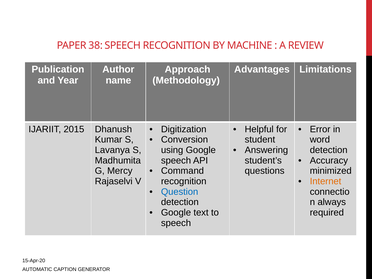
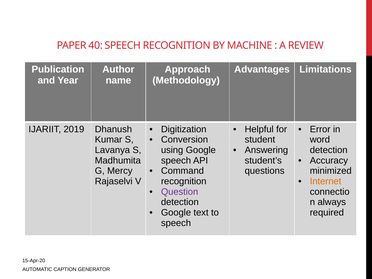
38: 38 -> 40
2015: 2015 -> 2019
Question colour: blue -> purple
